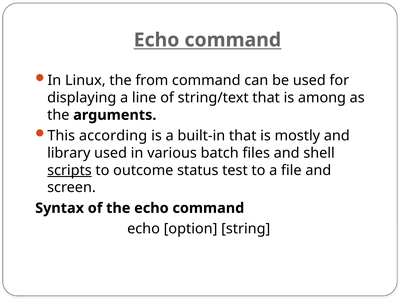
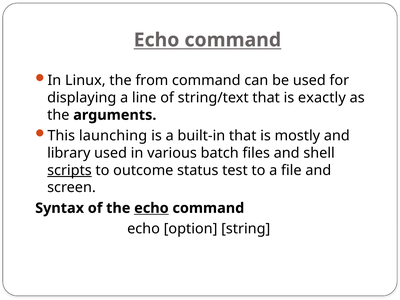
among: among -> exactly
according: according -> launching
echo at (151, 208) underline: none -> present
